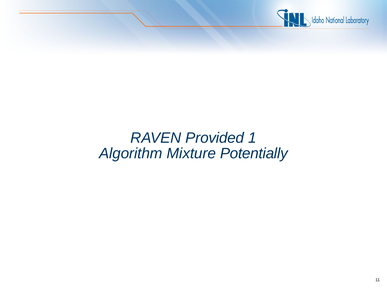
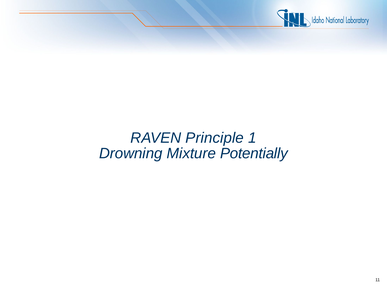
Provided: Provided -> Principle
Algorithm: Algorithm -> Drowning
